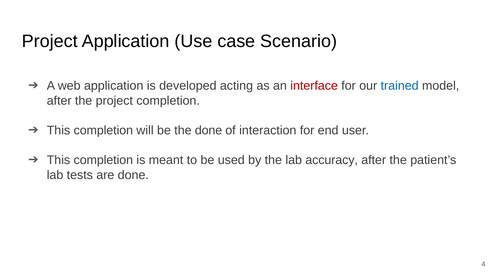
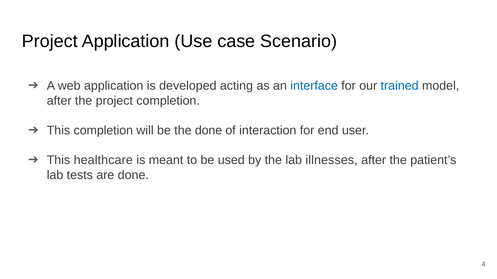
interface colour: red -> blue
completion at (103, 160): completion -> healthcare
accuracy: accuracy -> illnesses
